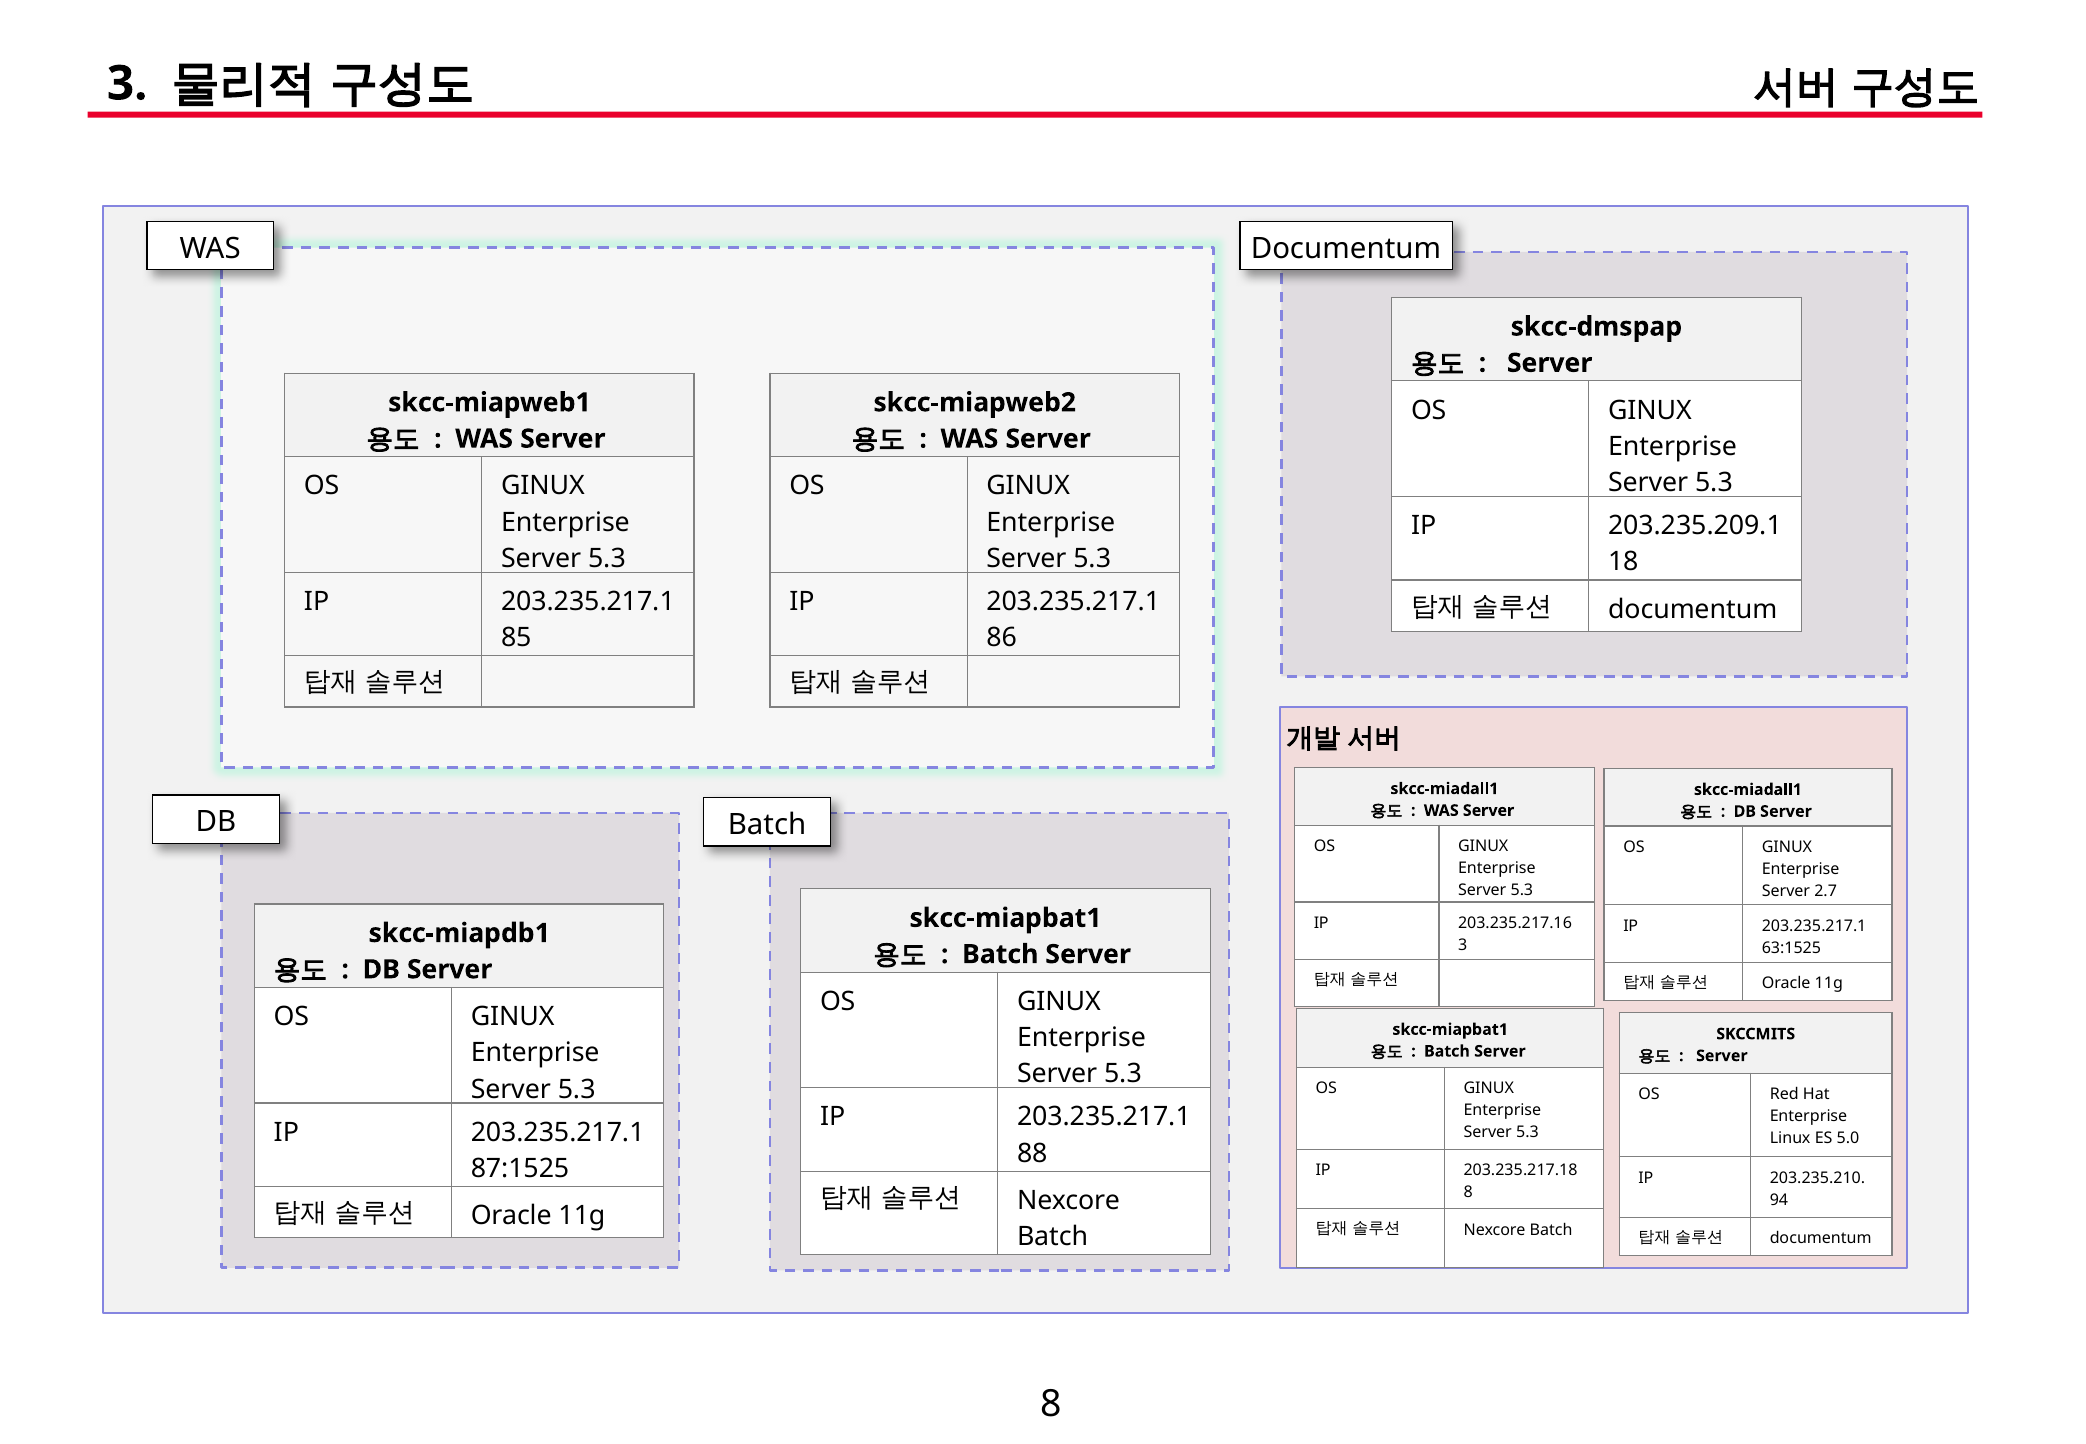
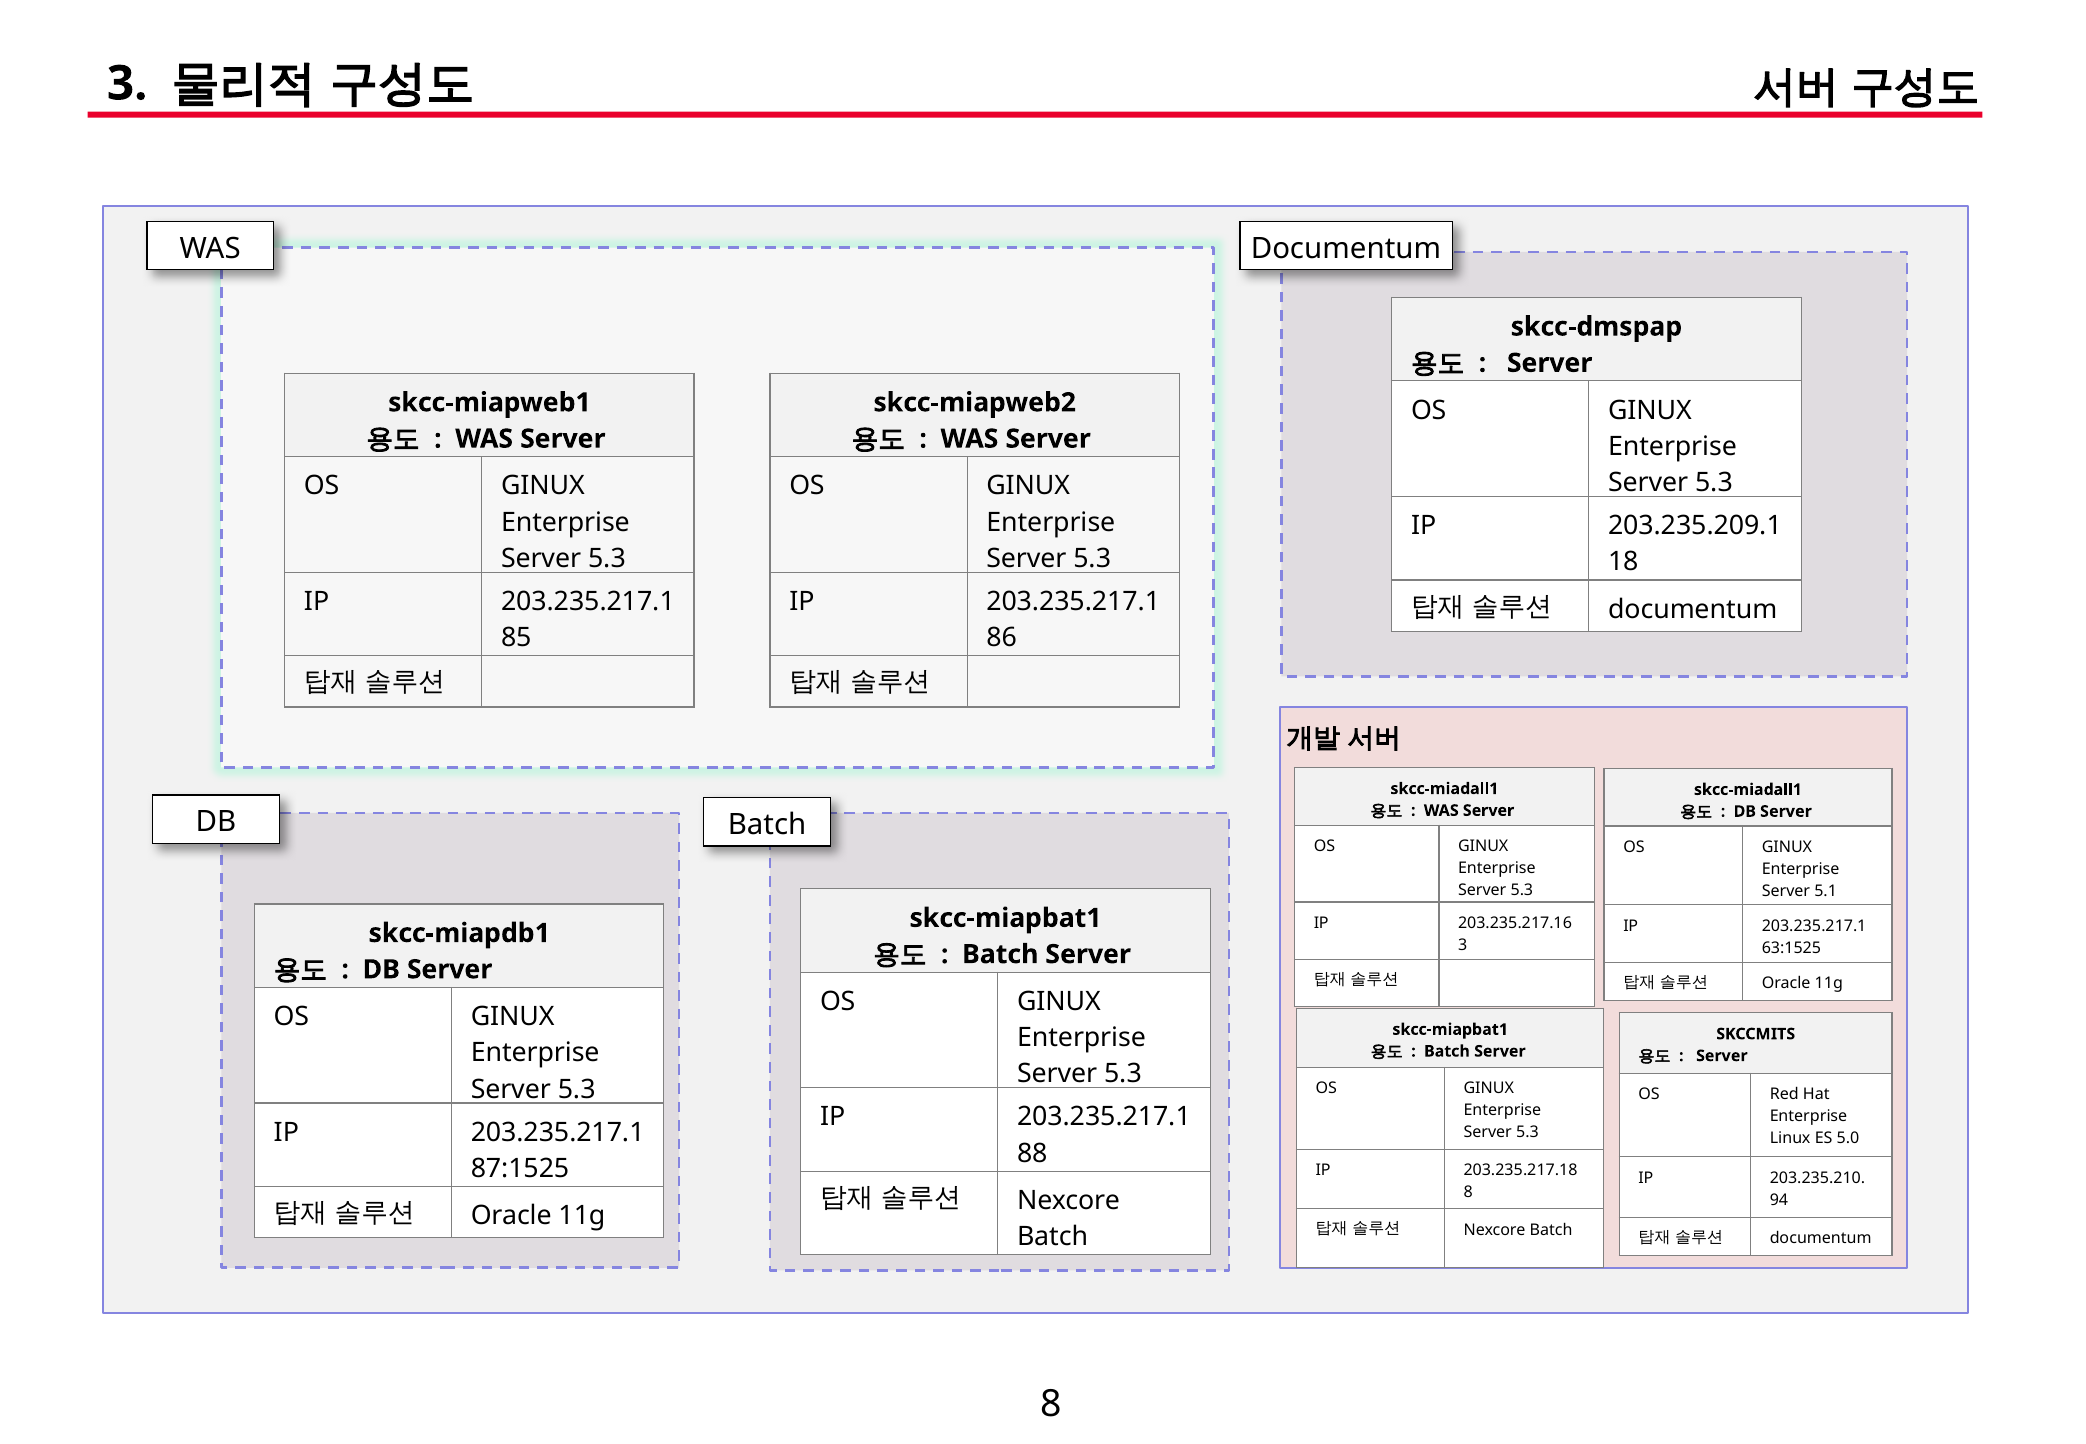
2.7: 2.7 -> 5.1
